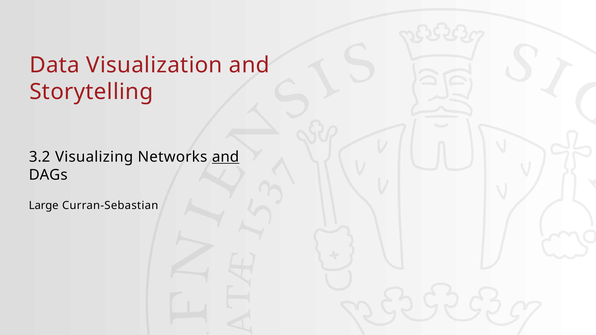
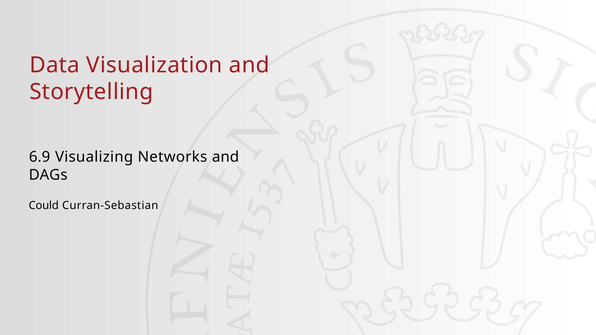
3.2: 3.2 -> 6.9
and at (226, 157) underline: present -> none
Large: Large -> Could
